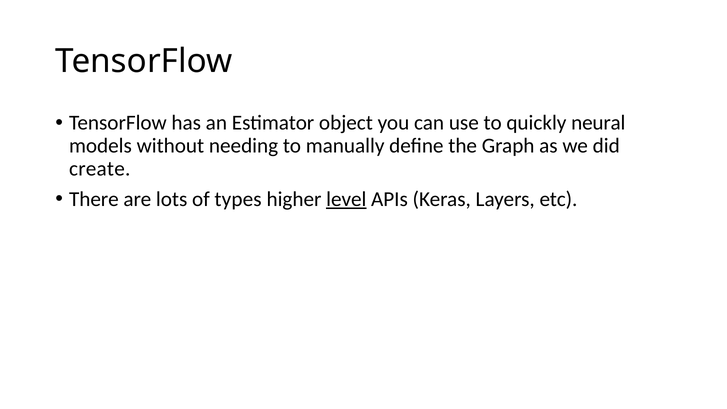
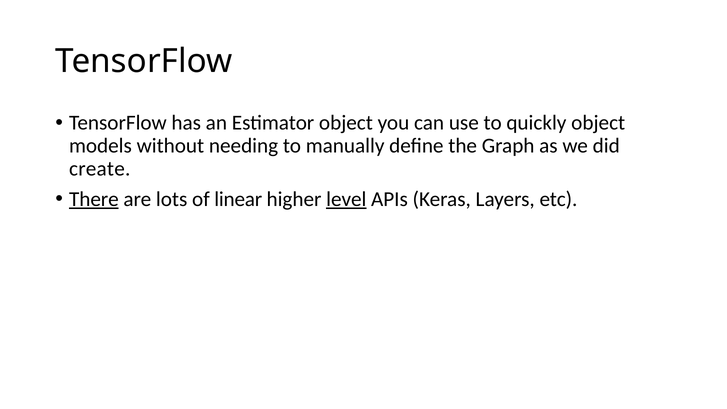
quickly neural: neural -> object
There underline: none -> present
types: types -> linear
